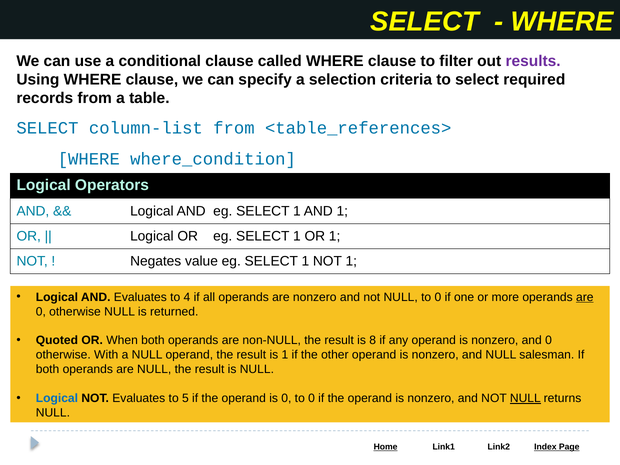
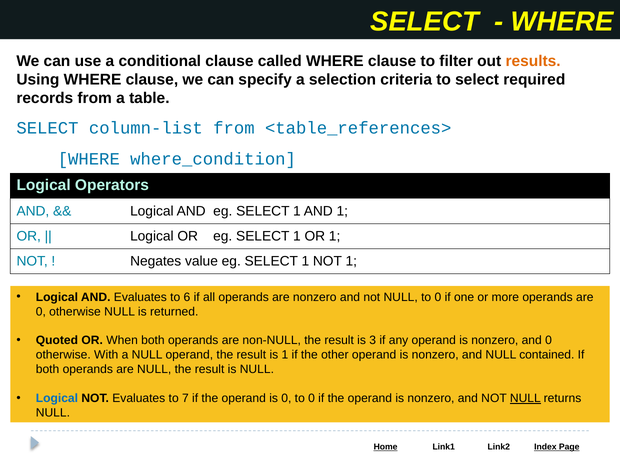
results colour: purple -> orange
4: 4 -> 6
are at (585, 297) underline: present -> none
8: 8 -> 3
salesman: salesman -> contained
5: 5 -> 7
